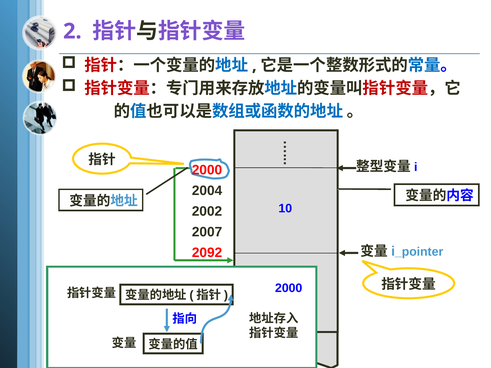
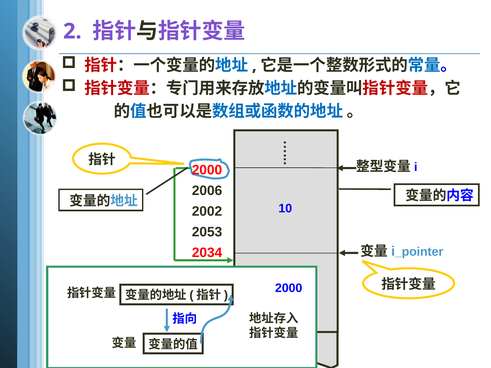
2004 at (207, 191): 2004 -> 2006
2007 at (207, 232): 2007 -> 2053
2092: 2092 -> 2034
